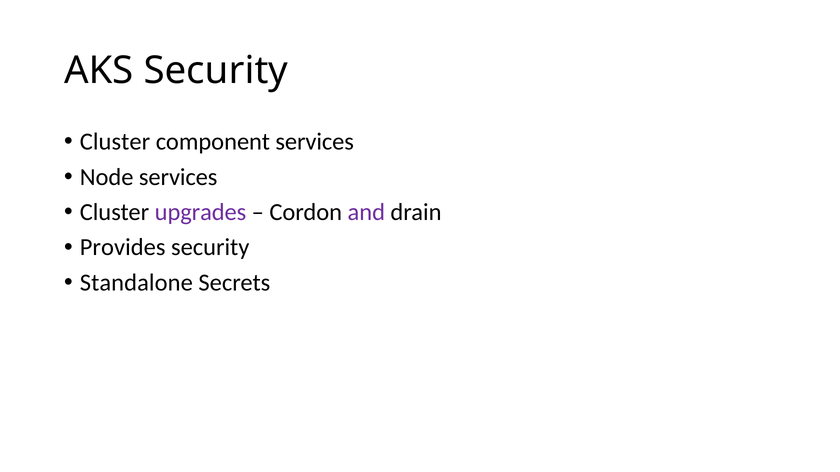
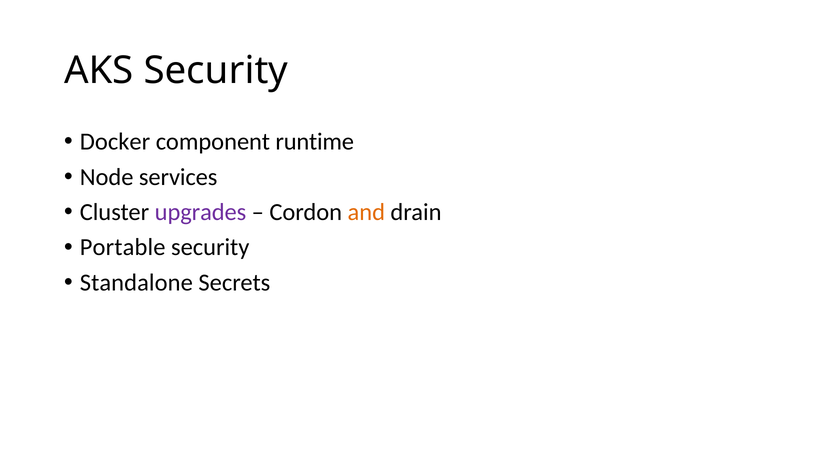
Cluster at (115, 142): Cluster -> Docker
component services: services -> runtime
and colour: purple -> orange
Provides: Provides -> Portable
